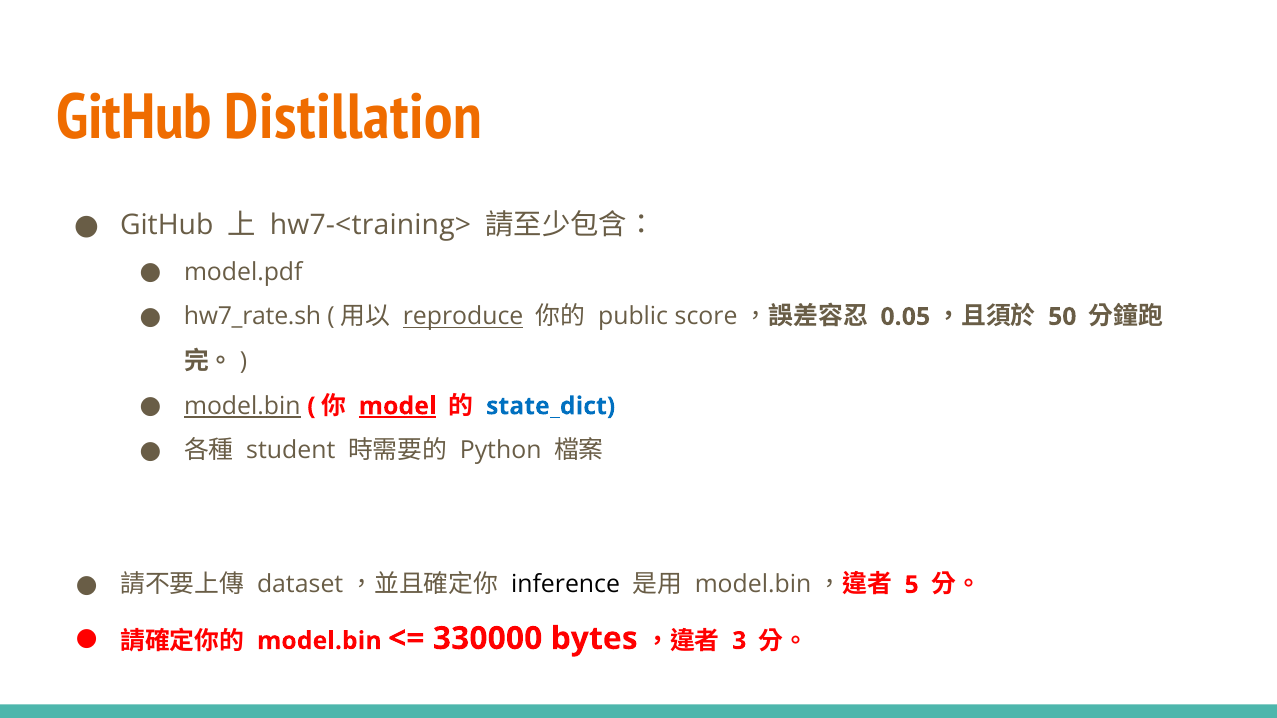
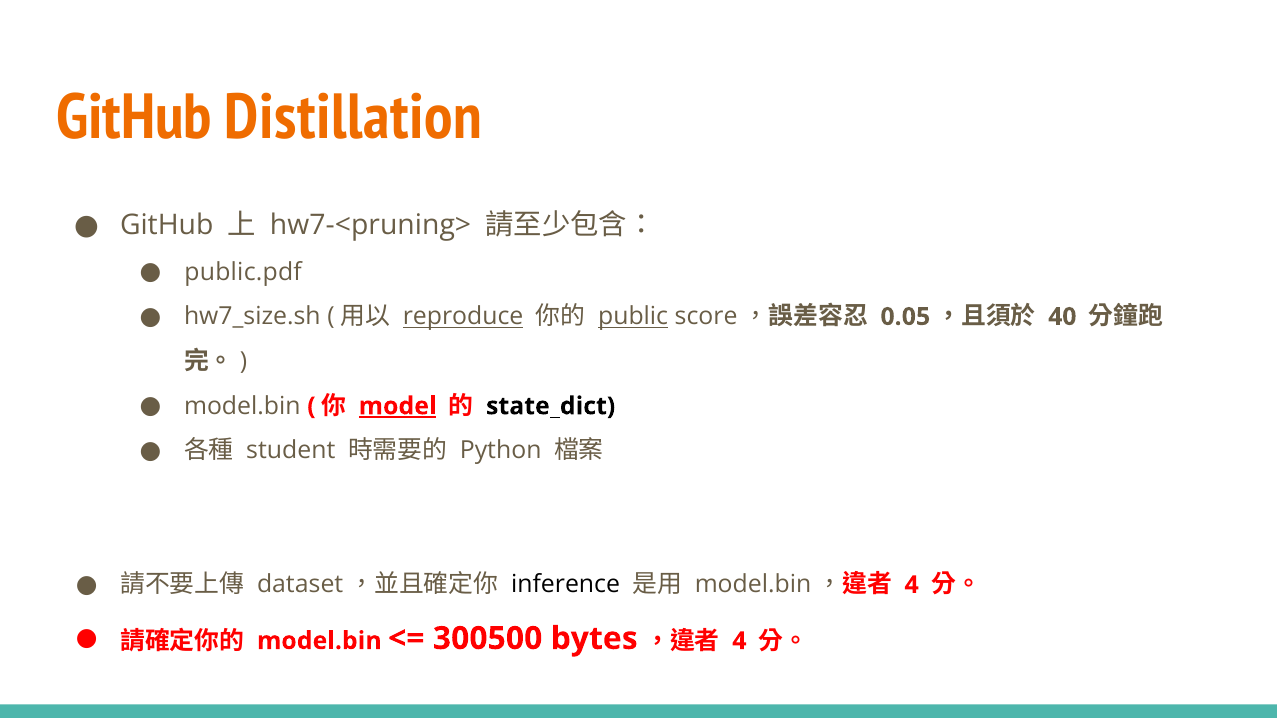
hw7-<training>: hw7-<training> -> hw7-<pruning>
model.pdf: model.pdf -> public.pdf
hw7_rate.sh: hw7_rate.sh -> hw7_size.sh
public underline: none -> present
50: 50 -> 40
model.bin at (242, 406) underline: present -> none
state_dict colour: blue -> black
5 at (912, 585): 5 -> 4
330000: 330000 -> 300500
3 at (739, 641): 3 -> 4
